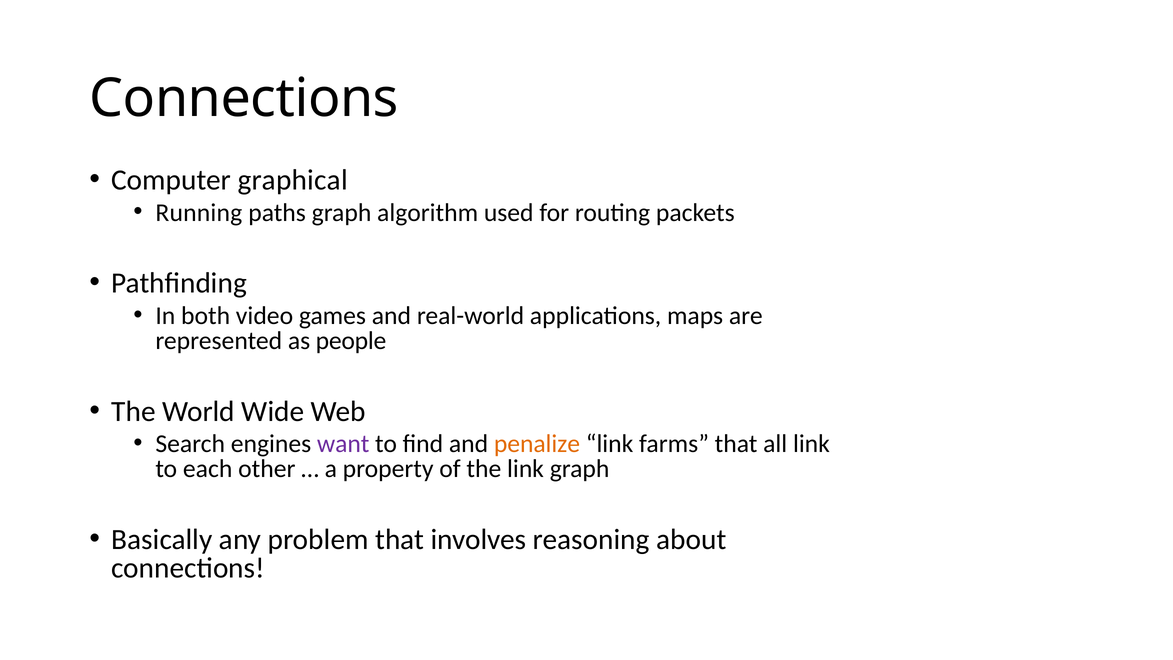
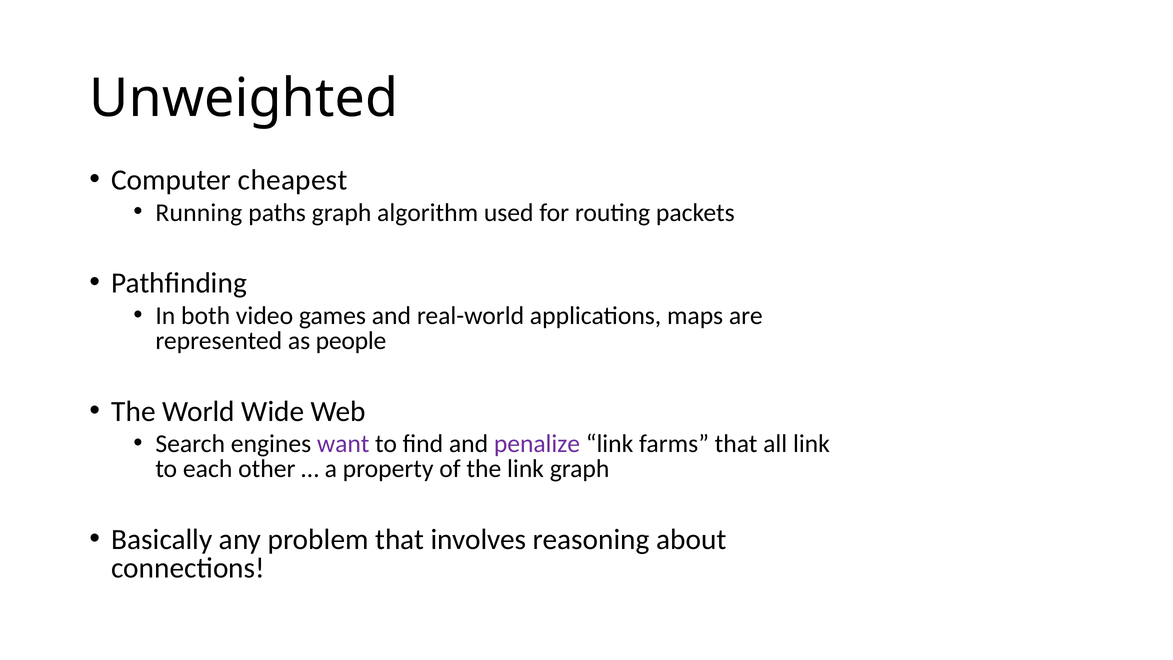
Connections at (244, 99): Connections -> Unweighted
graphical: graphical -> cheapest
penalize colour: orange -> purple
